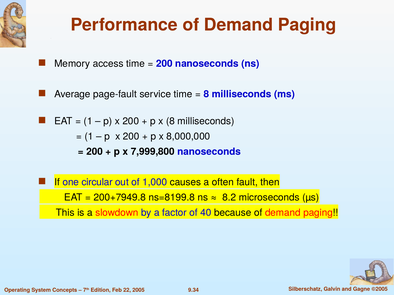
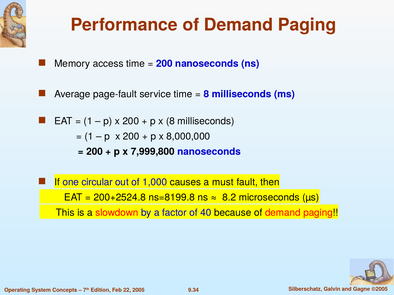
often: often -> must
200+7949.8: 200+7949.8 -> 200+2524.8
